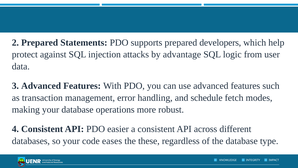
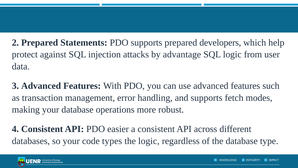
and schedule: schedule -> supports
eases: eases -> types
the these: these -> logic
